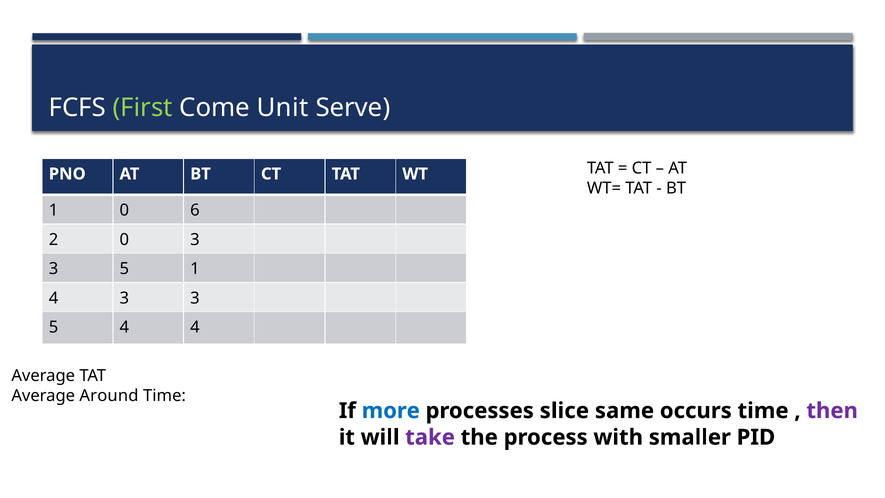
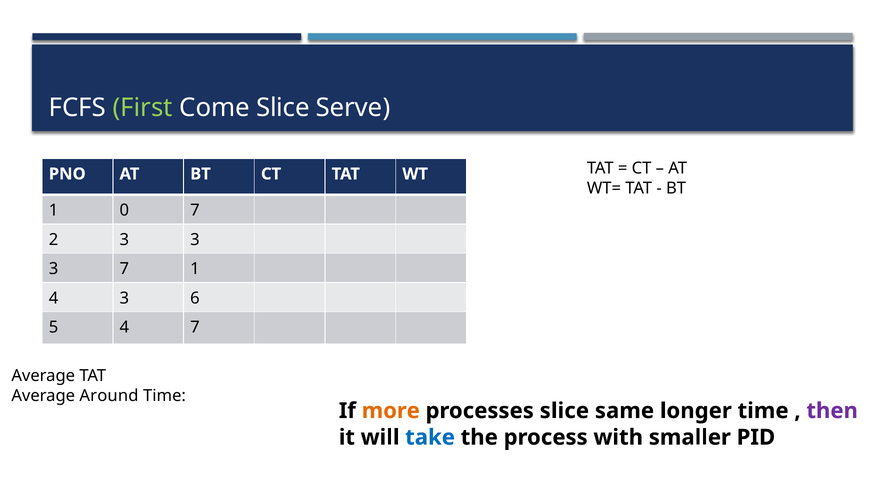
Come Unit: Unit -> Slice
0 6: 6 -> 7
2 0: 0 -> 3
5 at (124, 269): 5 -> 7
4 3 3: 3 -> 6
4 4: 4 -> 7
more colour: blue -> orange
occurs: occurs -> longer
take colour: purple -> blue
